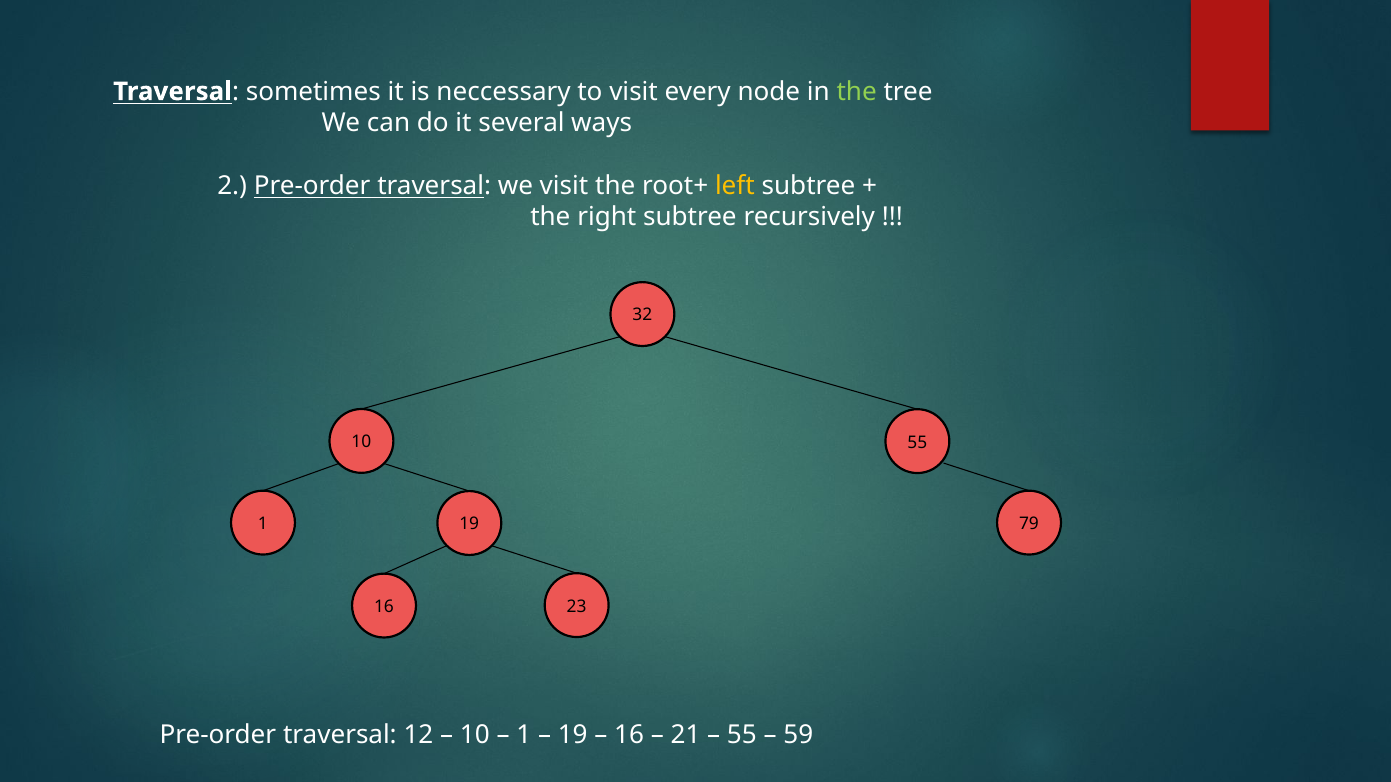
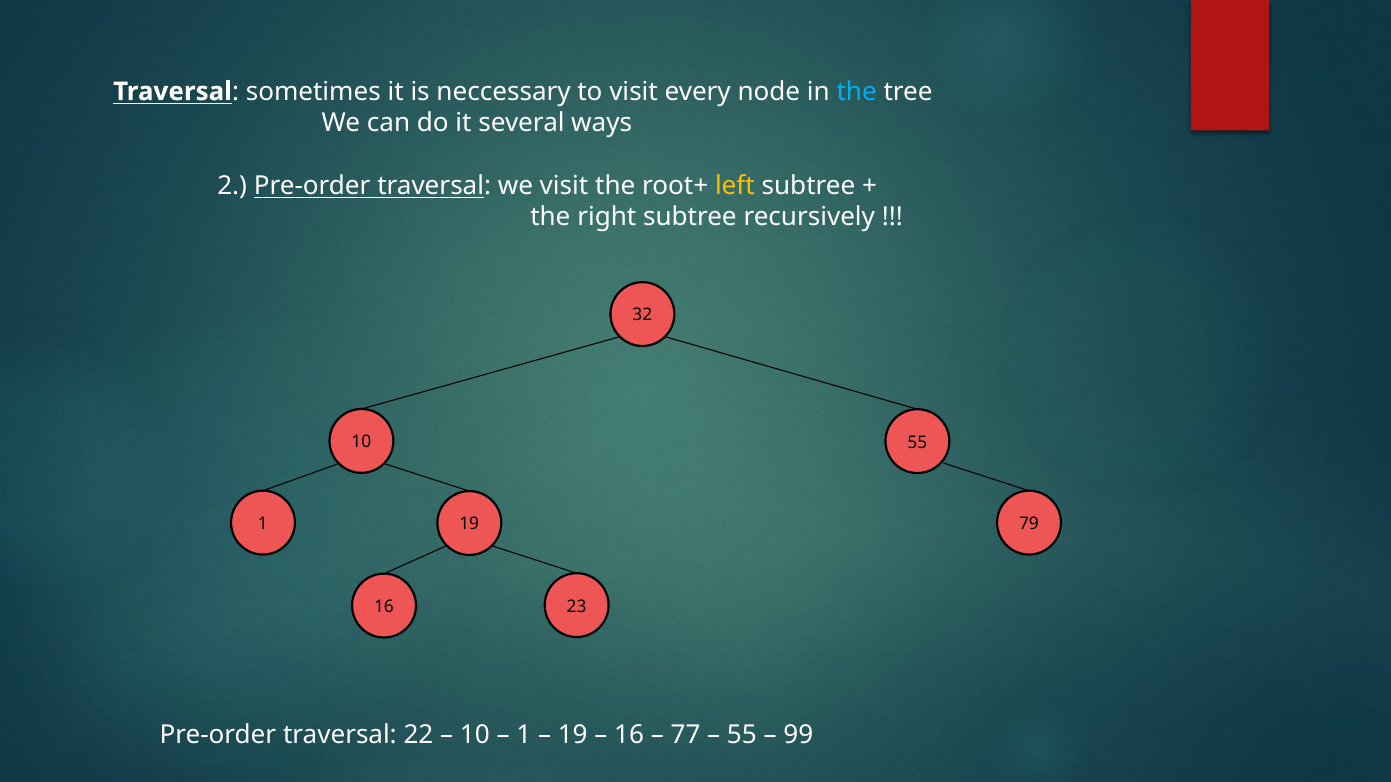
the at (857, 92) colour: light green -> light blue
12: 12 -> 22
21: 21 -> 77
59: 59 -> 99
